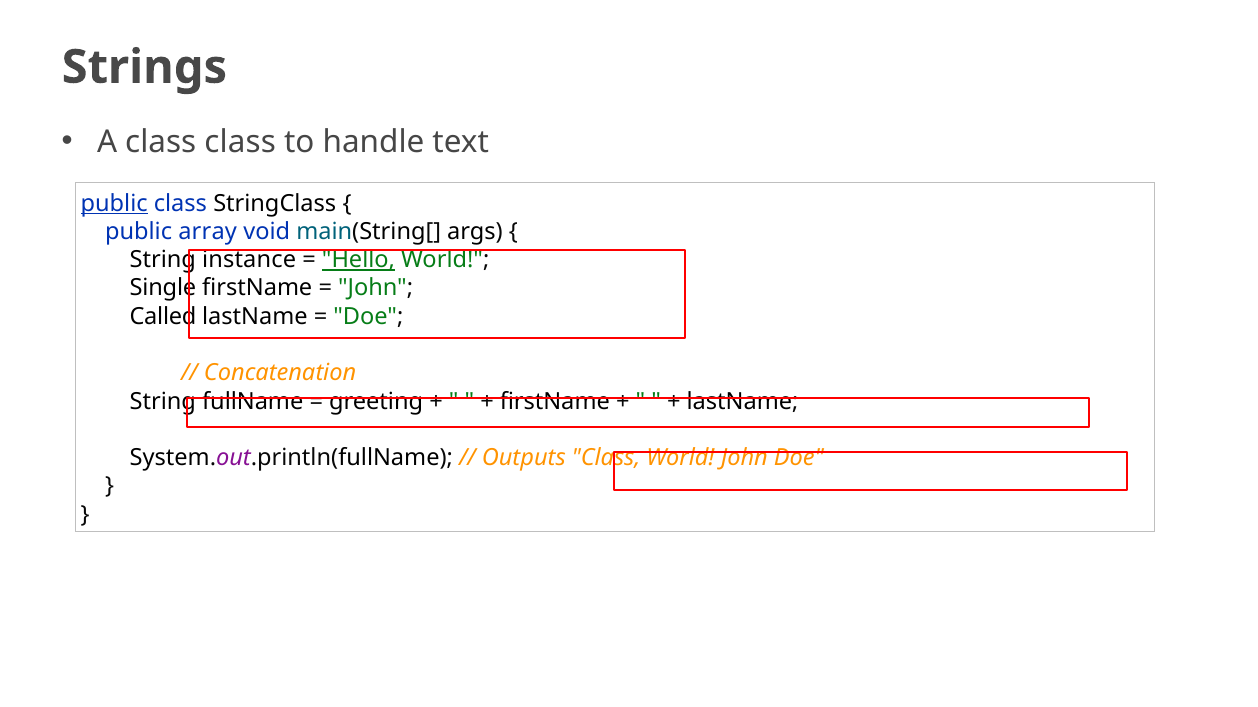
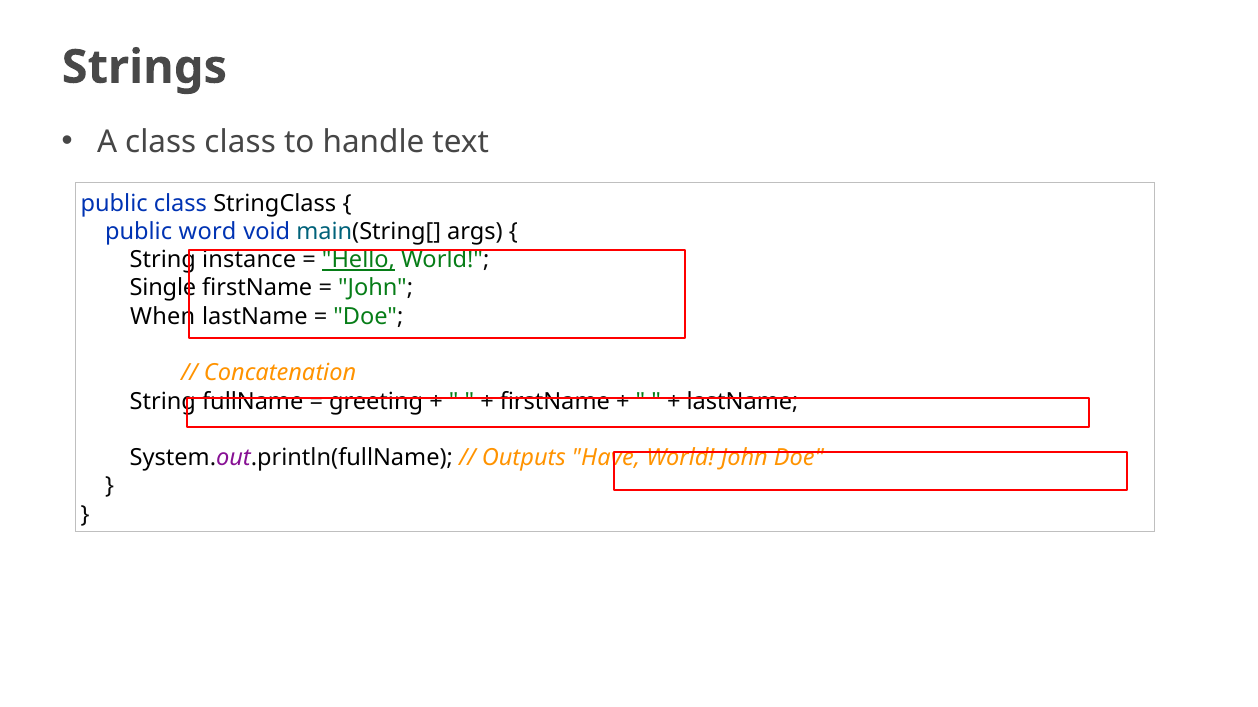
public at (114, 204) underline: present -> none
array: array -> word
Called: Called -> When
Outputs Class: Class -> Have
